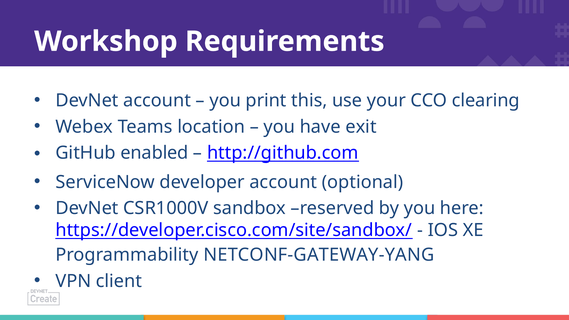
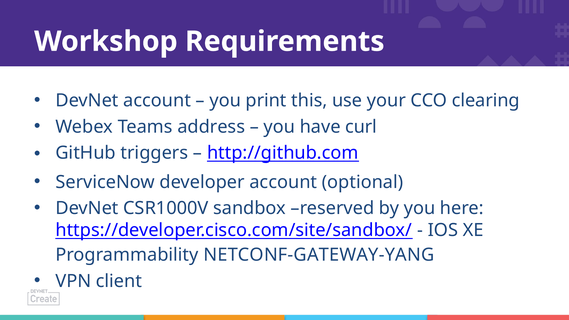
location: location -> address
exit: exit -> curl
enabled: enabled -> triggers
